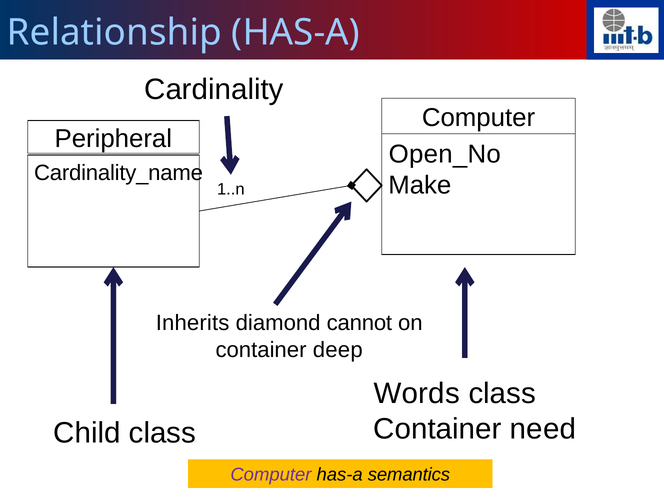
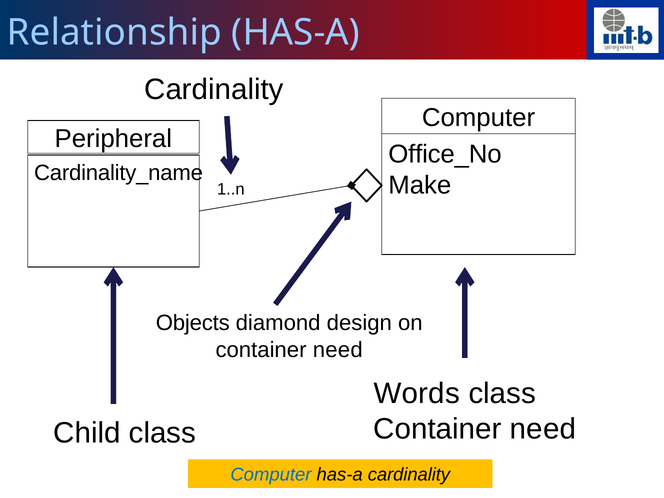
Open_No: Open_No -> Office_No
Inherits: Inherits -> Objects
cannot: cannot -> design
deep at (338, 350): deep -> need
Computer at (271, 475) colour: purple -> blue
has-a semantics: semantics -> cardinality
